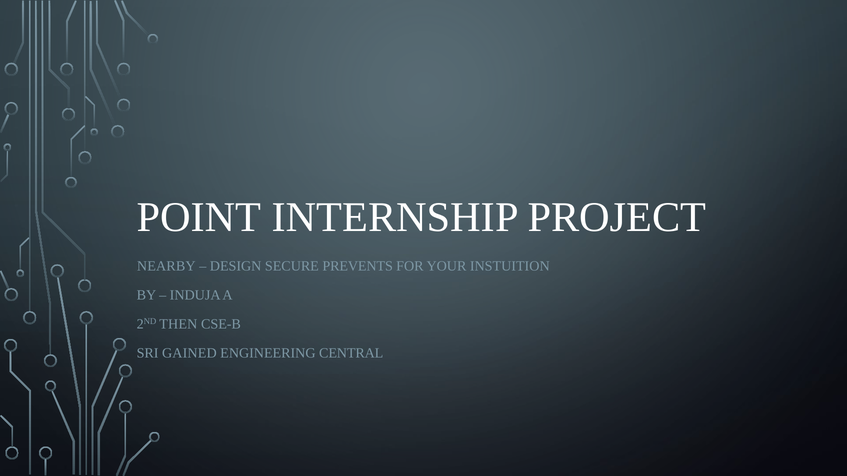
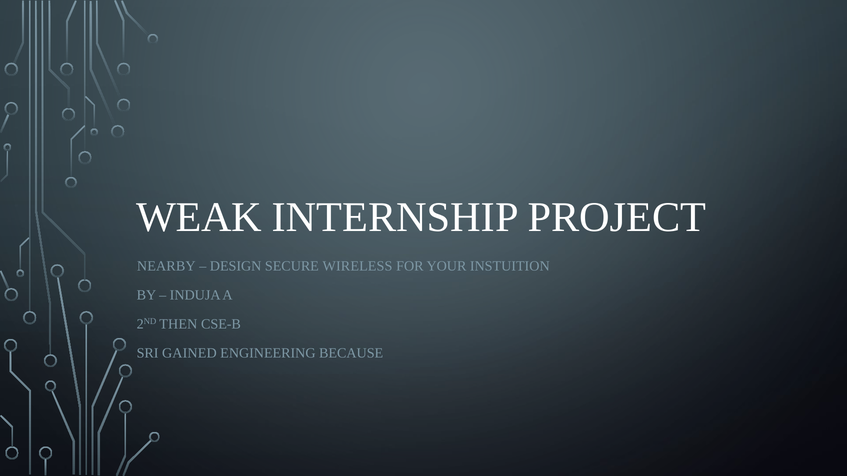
POINT: POINT -> WEAK
PREVENTS: PREVENTS -> WIRELESS
CENTRAL: CENTRAL -> BECAUSE
